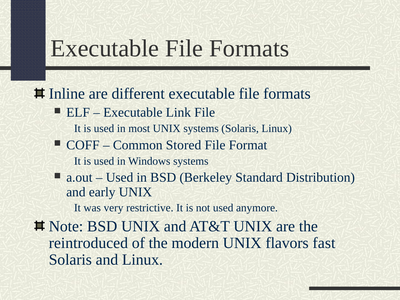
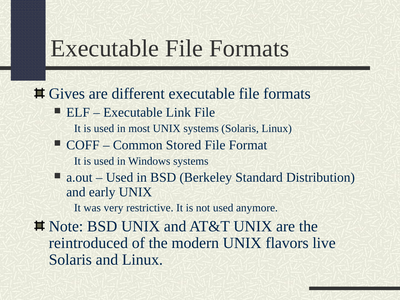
Inline: Inline -> Gives
fast: fast -> live
